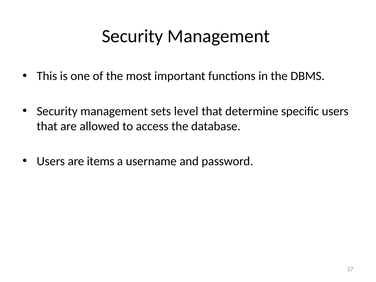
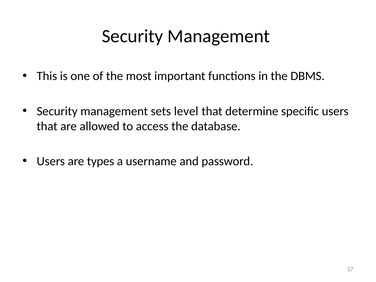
items: items -> types
